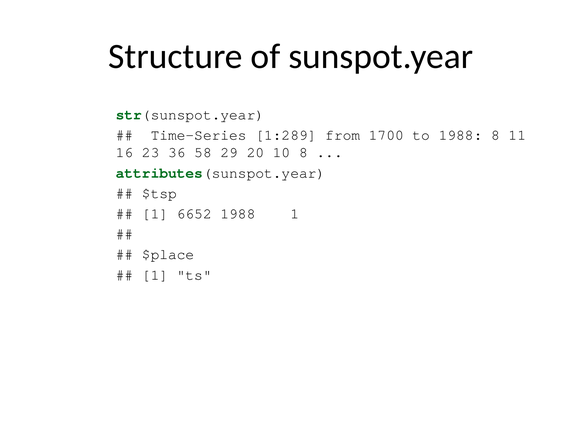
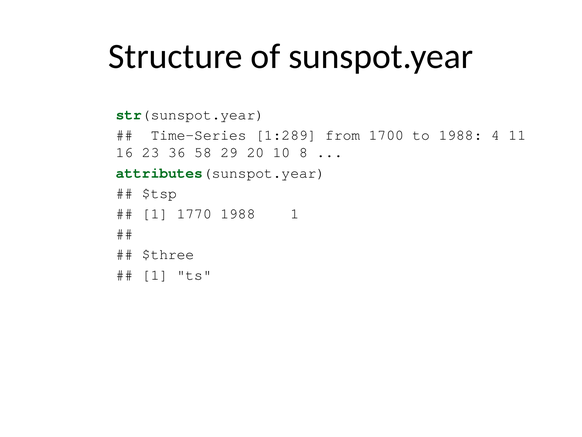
1988 8: 8 -> 4
6652: 6652 -> 1770
$place: $place -> $three
